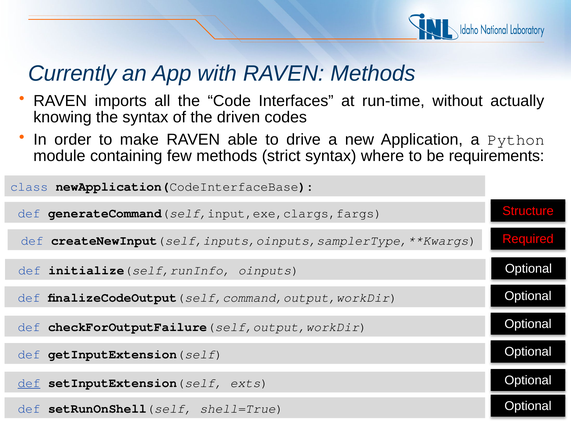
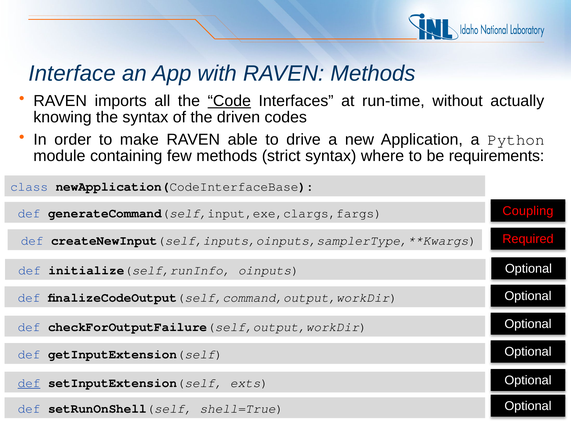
Currently: Currently -> Interface
Code underline: none -> present
Structure: Structure -> Coupling
